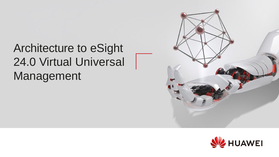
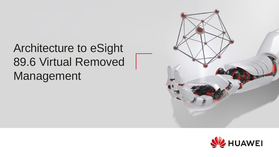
24.0: 24.0 -> 89.6
Universal: Universal -> Removed
